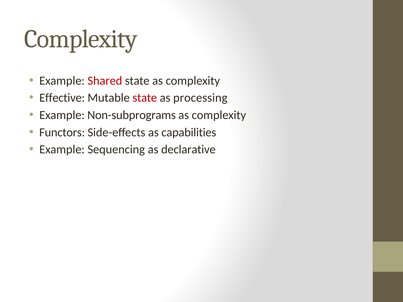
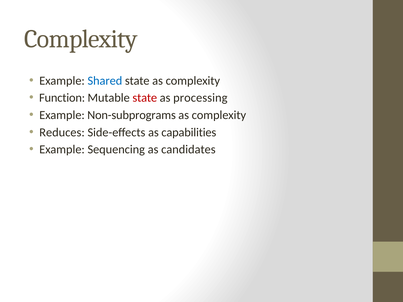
Shared colour: red -> blue
Effective: Effective -> Function
Functors: Functors -> Reduces
declarative: declarative -> candidates
